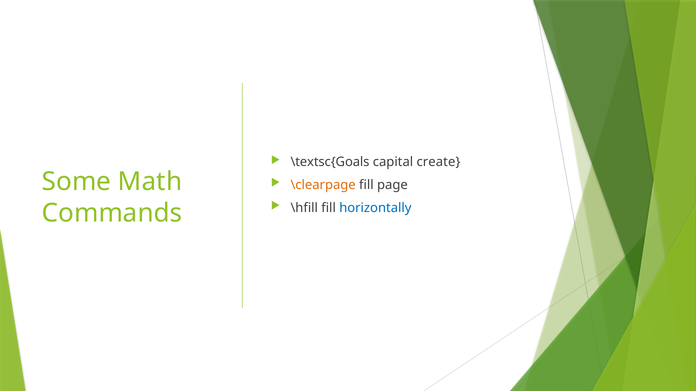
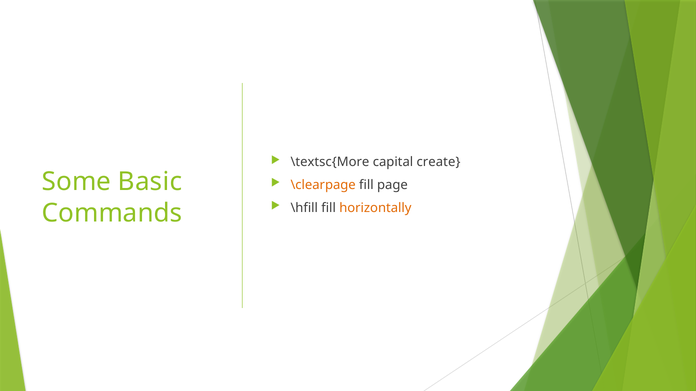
\textsc{Goals: \textsc{Goals -> \textsc{More
Math: Math -> Basic
horizontally colour: blue -> orange
